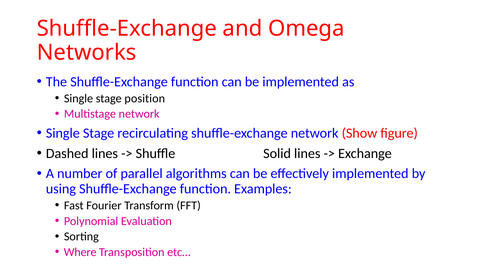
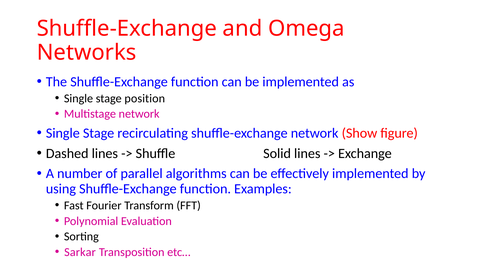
Where: Where -> Sarkar
